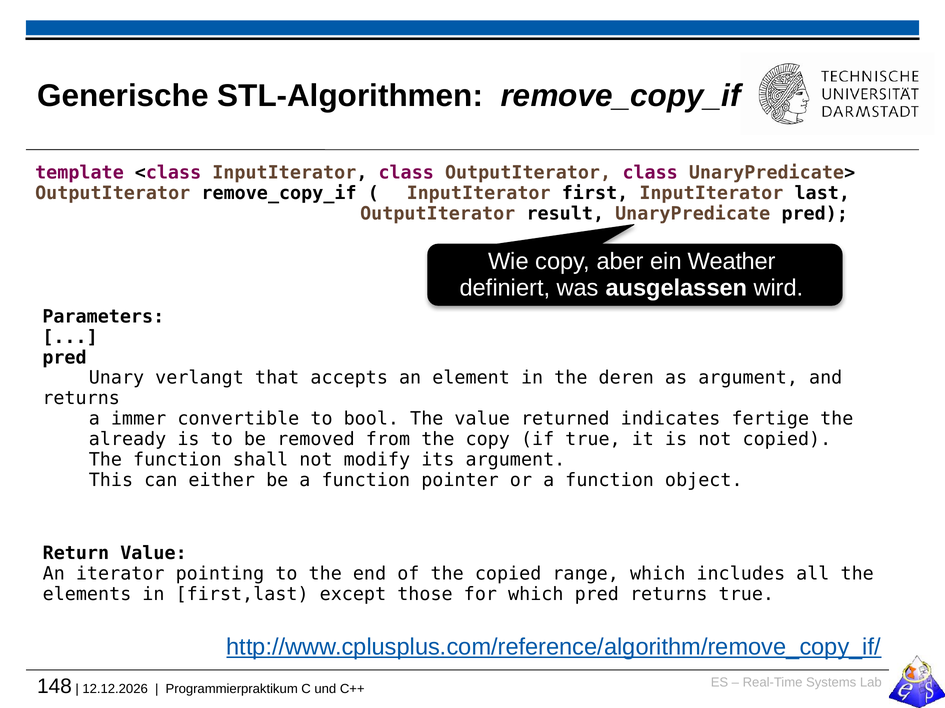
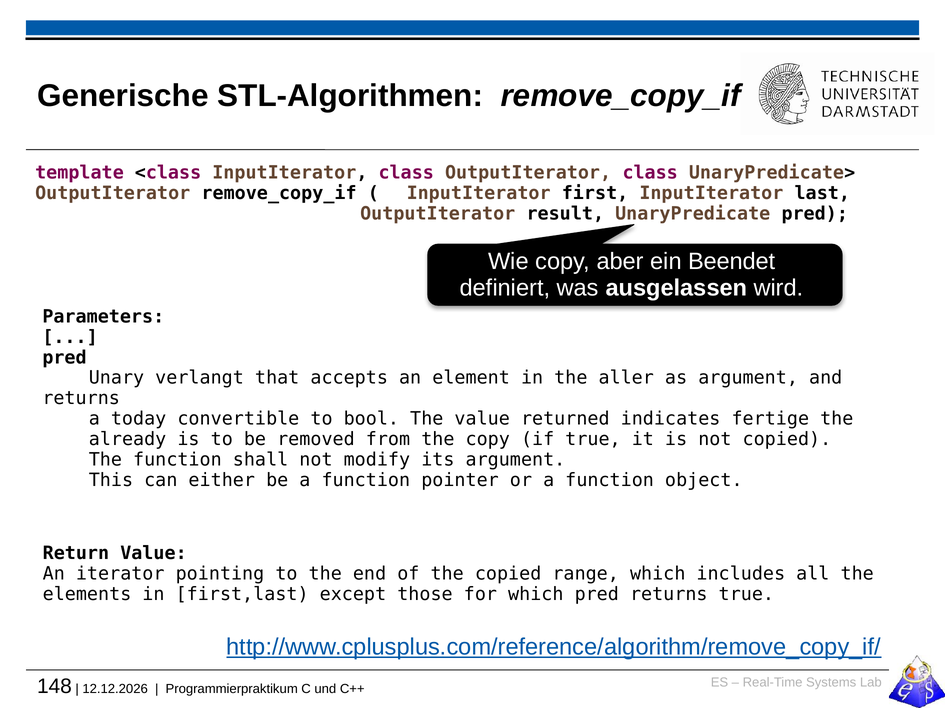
Weather: Weather -> Beendet
deren: deren -> aller
immer: immer -> today
